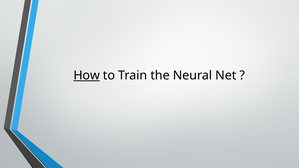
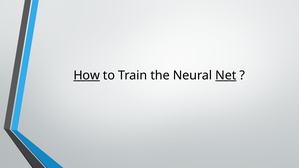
Net underline: none -> present
